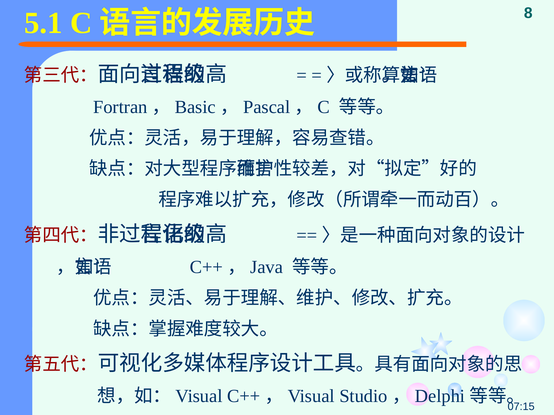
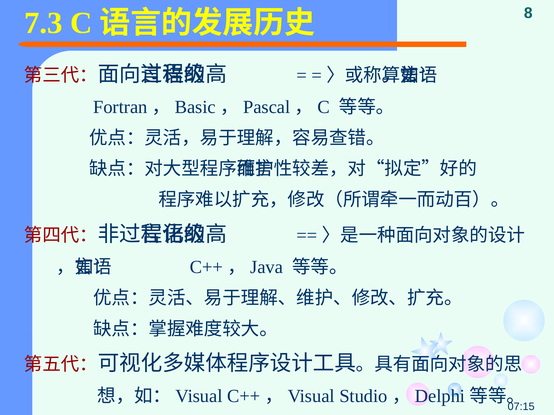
5.1: 5.1 -> 7.3
